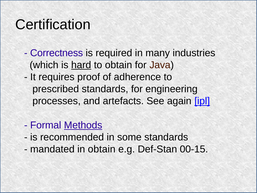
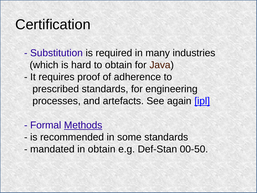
Correctness: Correctness -> Substitution
hard underline: present -> none
00-15: 00-15 -> 00-50
